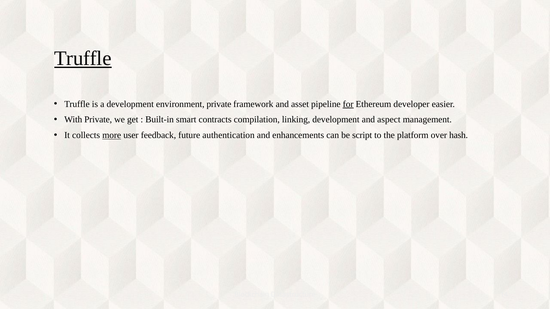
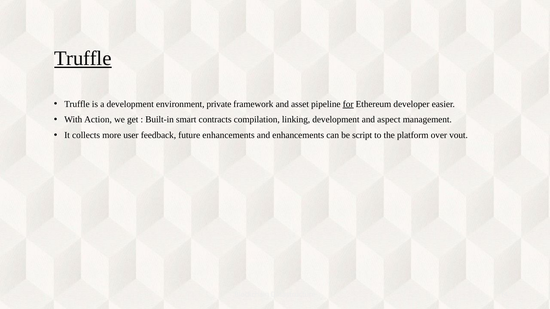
With Private: Private -> Action
more underline: present -> none
future authentication: authentication -> enhancements
hash: hash -> vout
